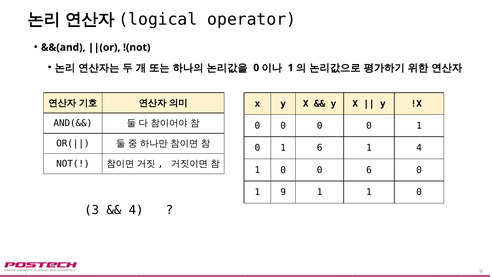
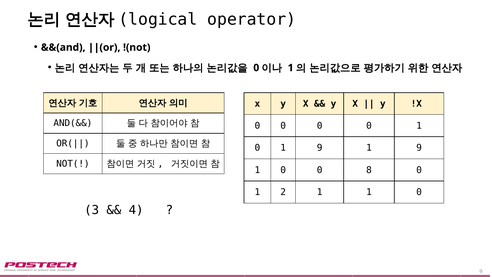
0 1 6: 6 -> 9
4 at (419, 148): 4 -> 9
0 6: 6 -> 8
1 9: 9 -> 2
